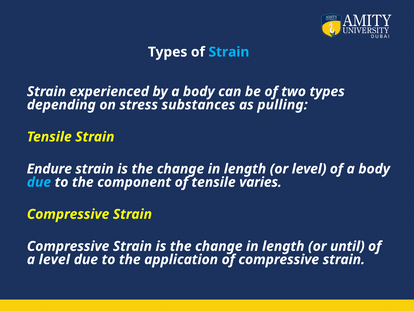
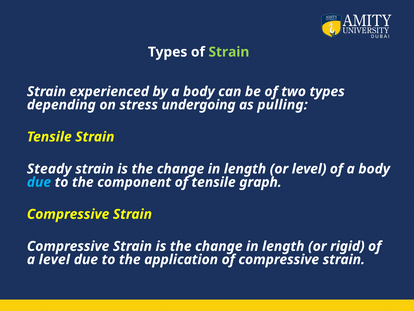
Strain at (229, 52) colour: light blue -> light green
substances: substances -> undergoing
Endure: Endure -> Steady
varies: varies -> graph
until: until -> rigid
